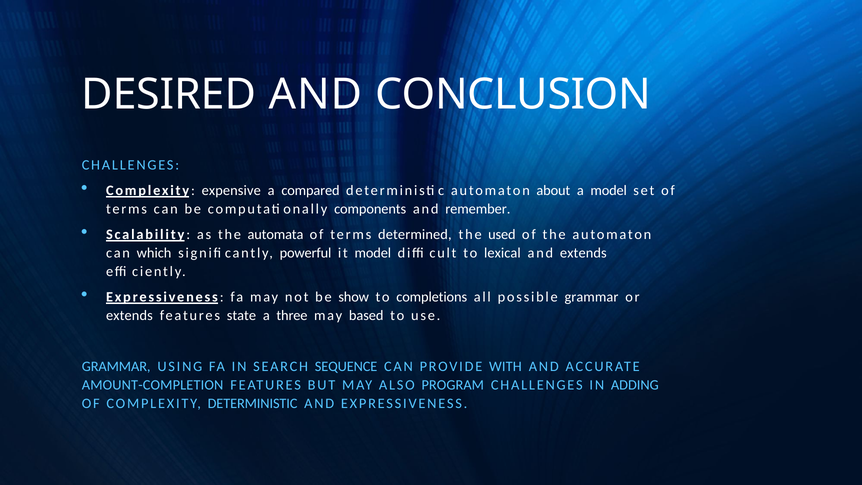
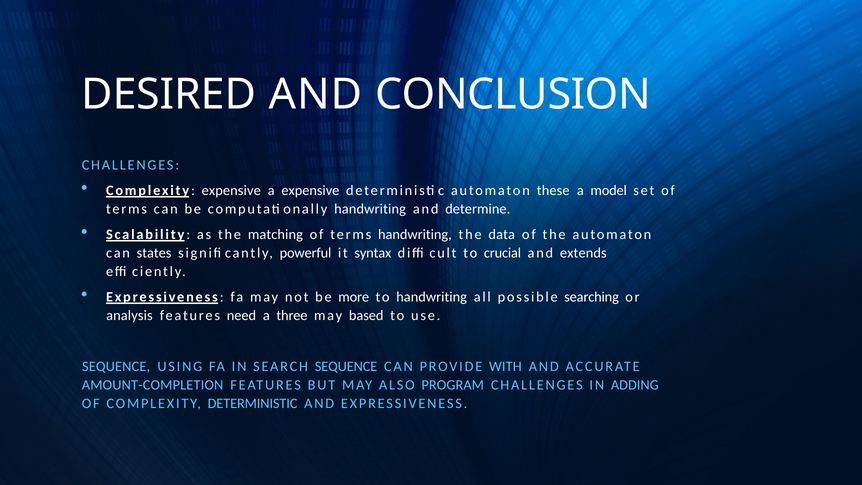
a compared: compared -> expensive
about: about -> these
components at (370, 209): components -> handwriting
remember: remember -> determine
automata: automata -> matching
terms determined: determined -> handwriting
used: used -> data
which: which -> states
it model: model -> syntax
lexical: lexical -> crucial
show: show -> more
to completions: completions -> handwriting
possible grammar: grammar -> searching
extends at (129, 315): extends -> analysis
state: state -> need
GRAMMAR at (116, 367): GRAMMAR -> SEQUENCE
